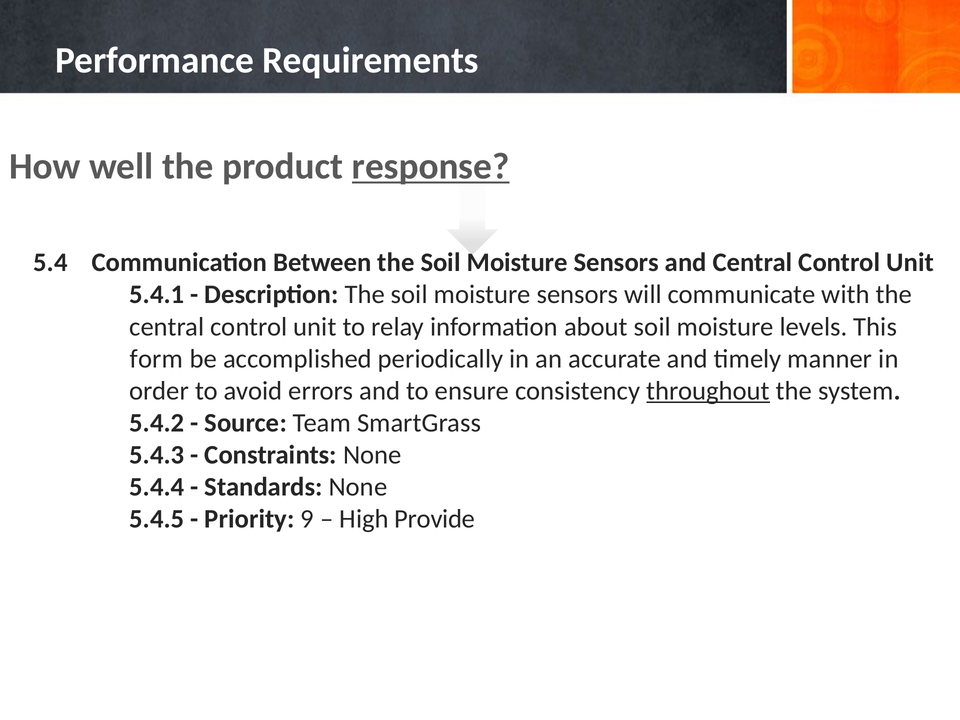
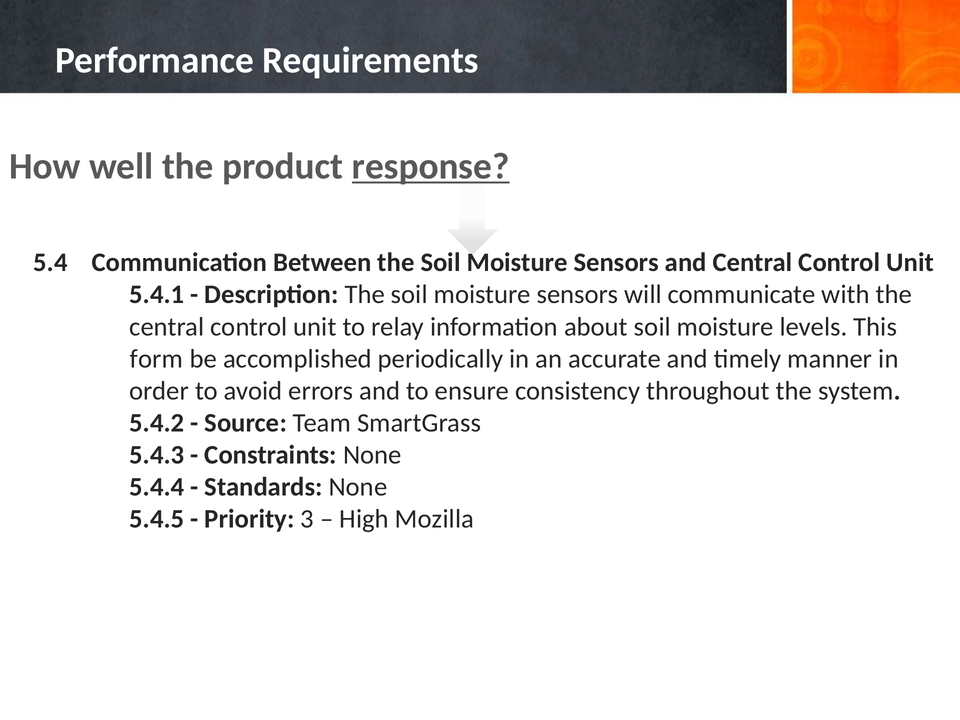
throughout underline: present -> none
9: 9 -> 3
Provide: Provide -> Mozilla
